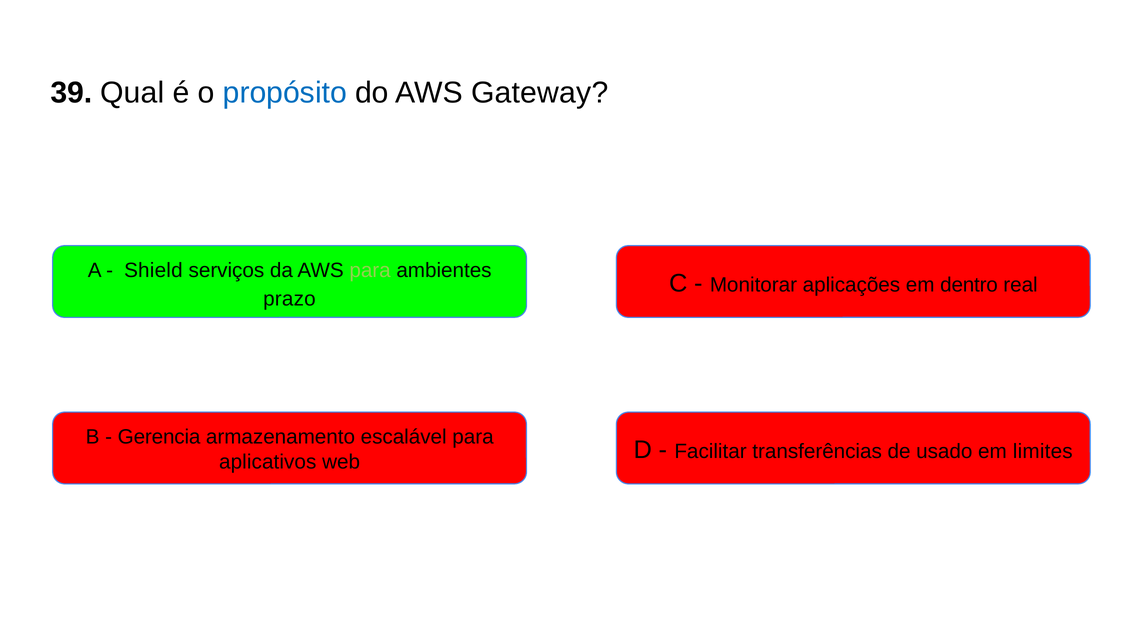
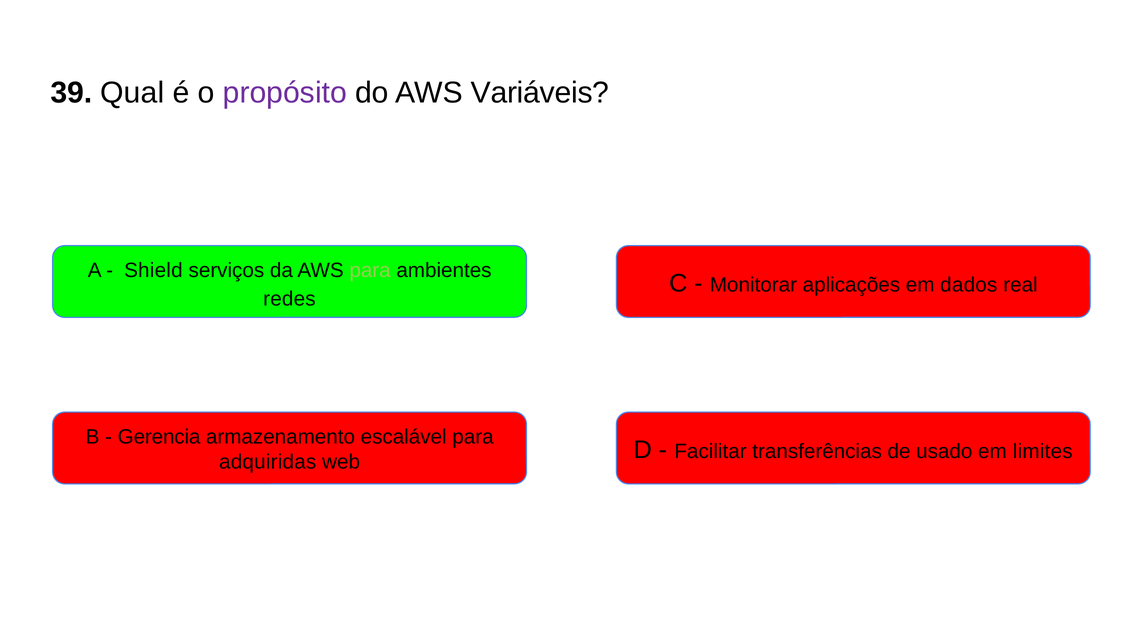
propósito colour: blue -> purple
Gateway: Gateway -> Variáveis
dentro: dentro -> dados
prazo: prazo -> redes
aplicativos: aplicativos -> adquiridas
